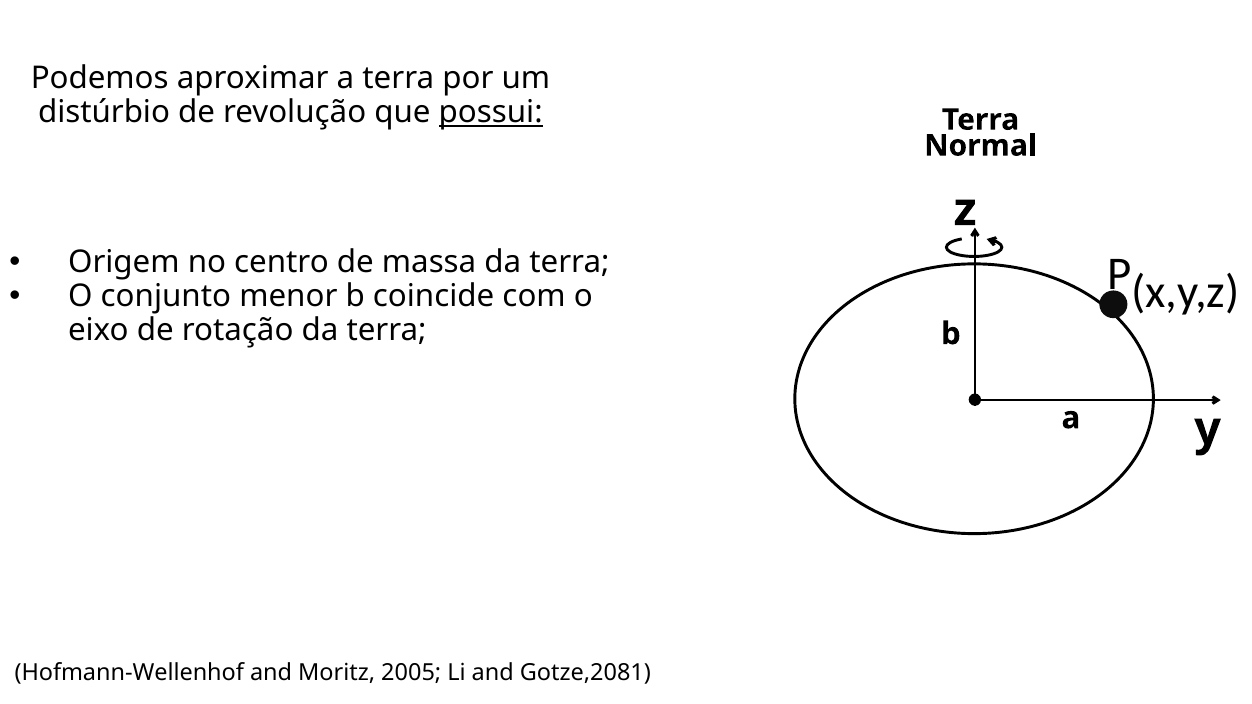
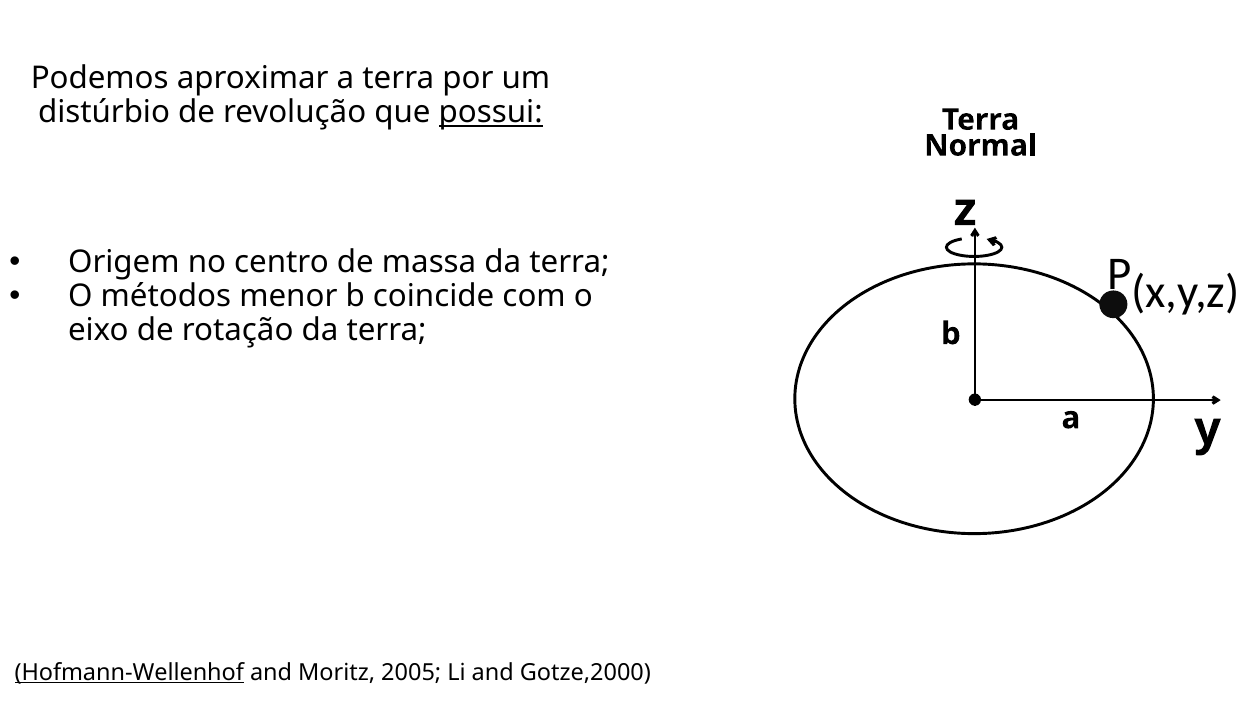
conjunto: conjunto -> métodos
Hofmann-Wellenhof underline: none -> present
Gotze,2081: Gotze,2081 -> Gotze,2000
